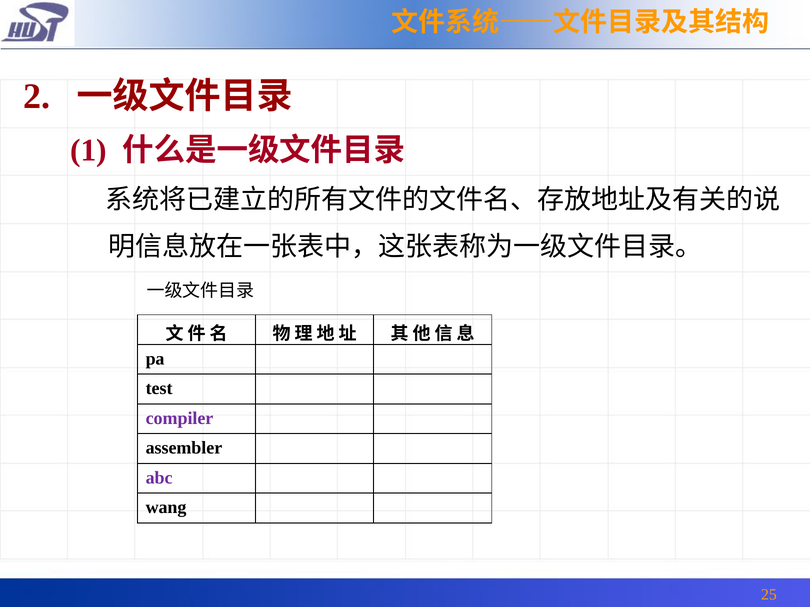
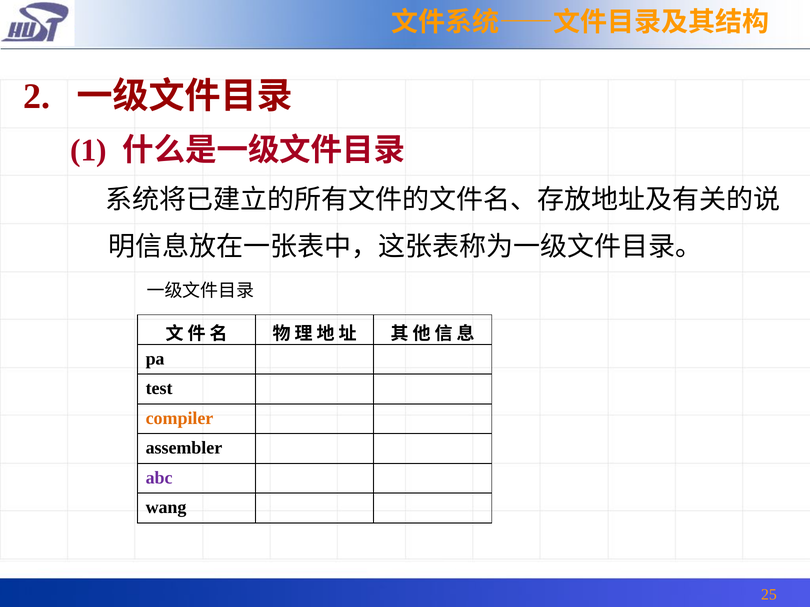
compiler colour: purple -> orange
